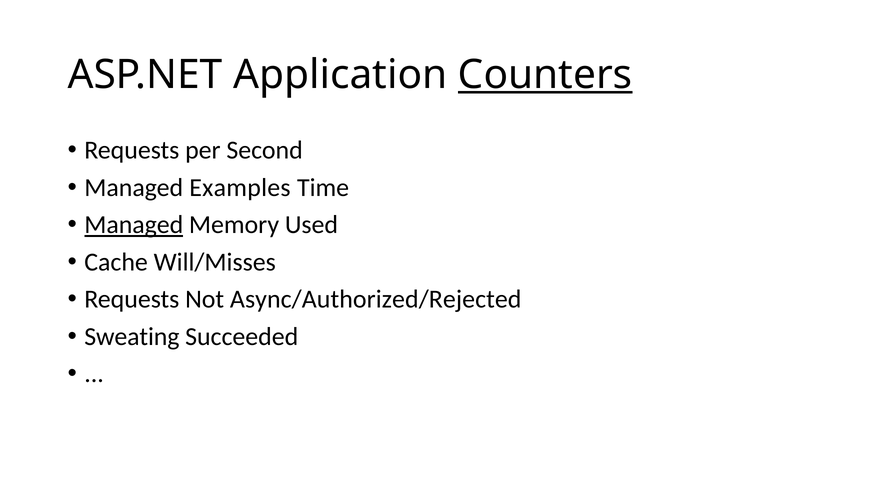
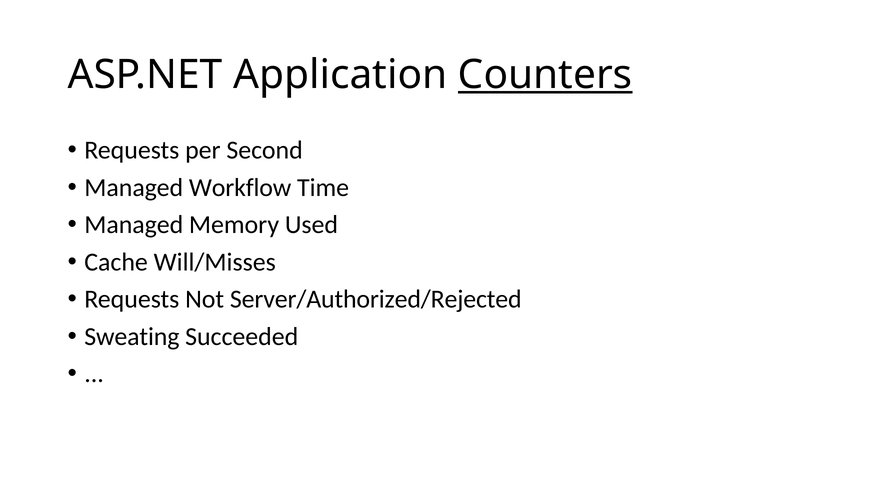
Examples: Examples -> Workflow
Managed at (134, 225) underline: present -> none
Async/Authorized/Rejected: Async/Authorized/Rejected -> Server/Authorized/Rejected
